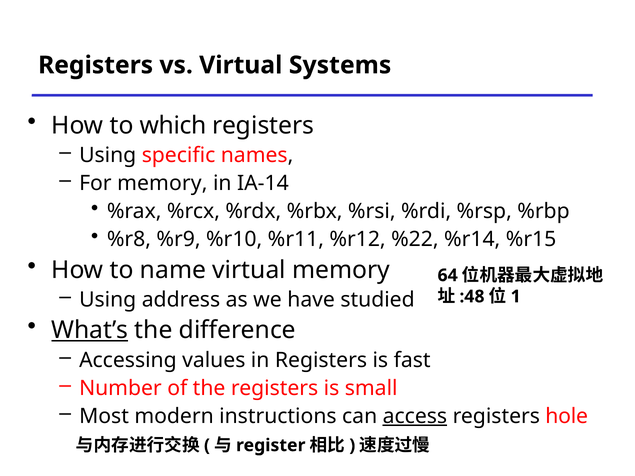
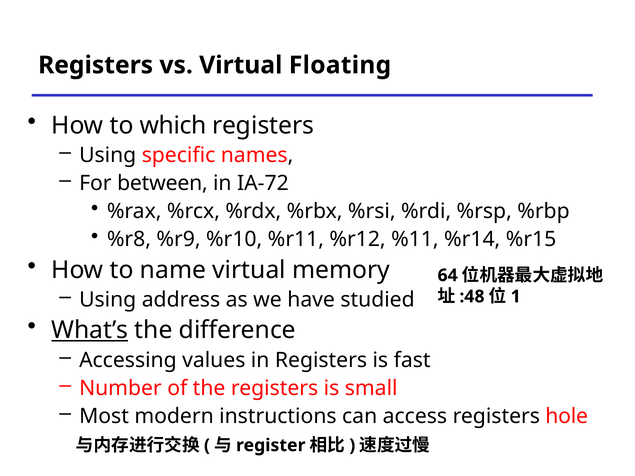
Systems: Systems -> Floating
For memory: memory -> between
IA-14: IA-14 -> IA-72
%22: %22 -> %11
access underline: present -> none
